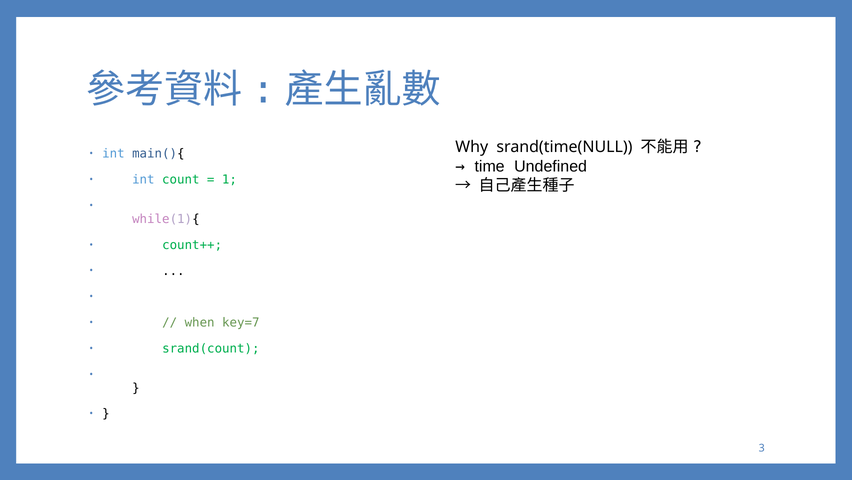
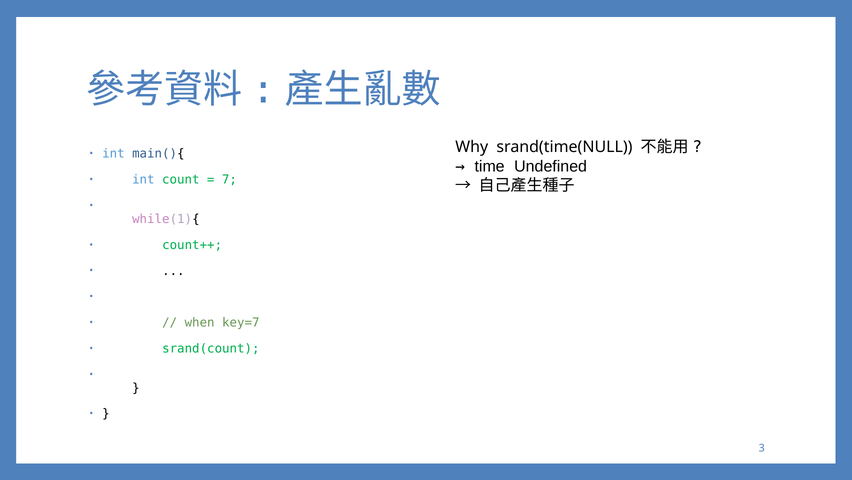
1: 1 -> 7
